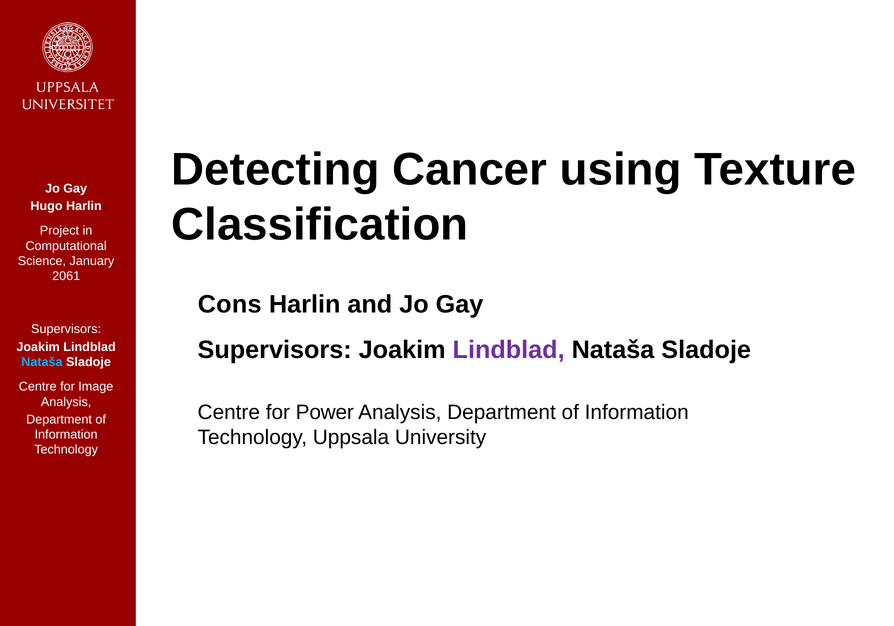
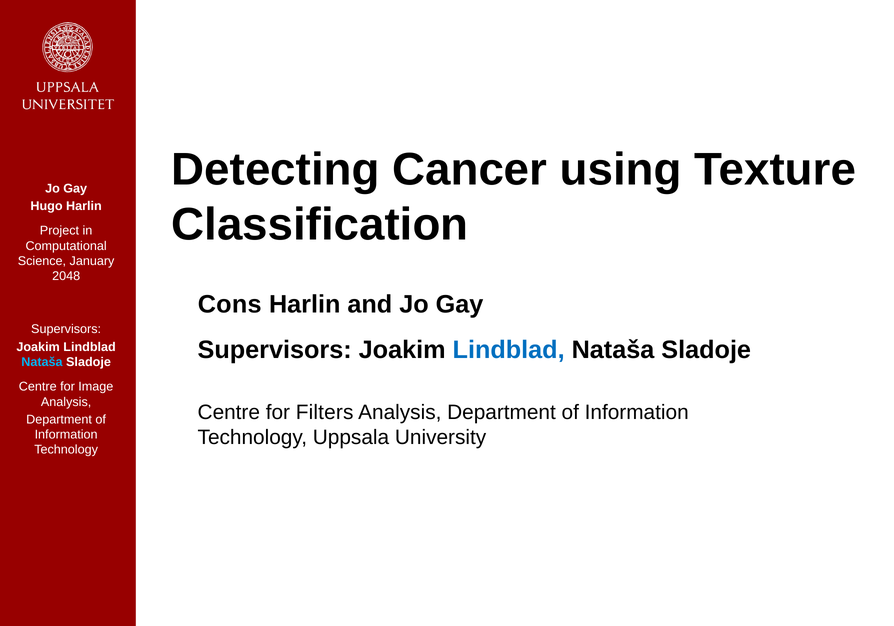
2061: 2061 -> 2048
Lindblad at (509, 350) colour: purple -> blue
Power: Power -> Filters
